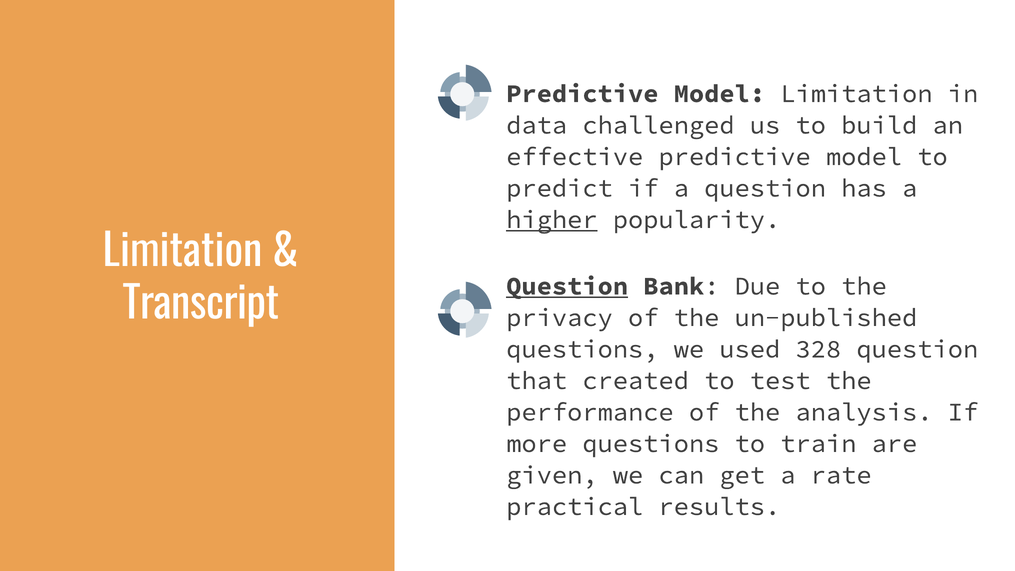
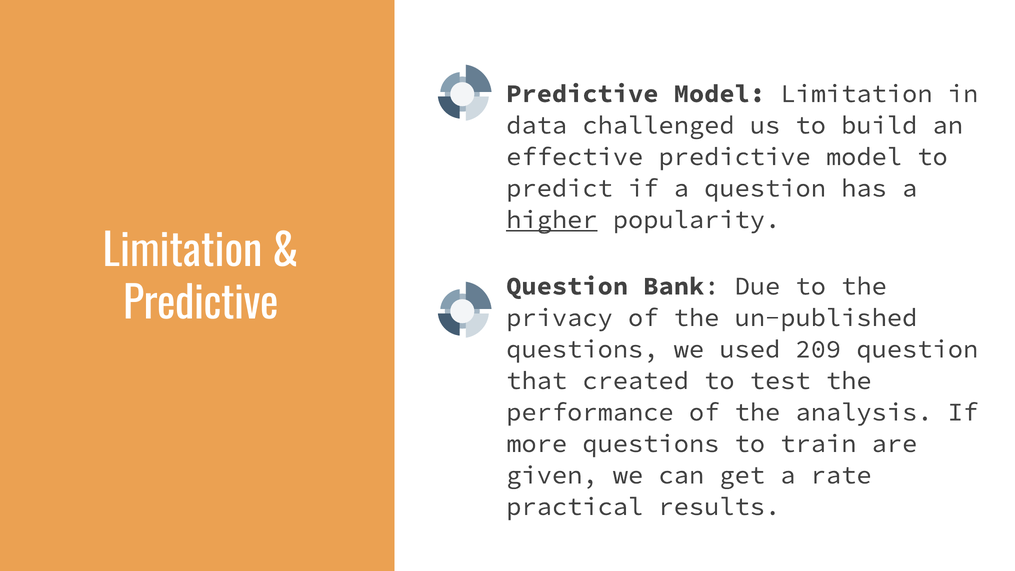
Question at (567, 286) underline: present -> none
Transcript at (201, 304): Transcript -> Predictive
328: 328 -> 209
